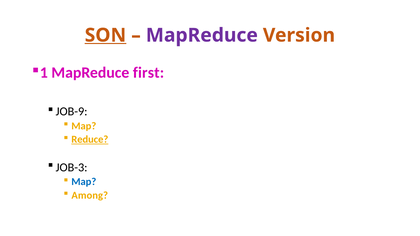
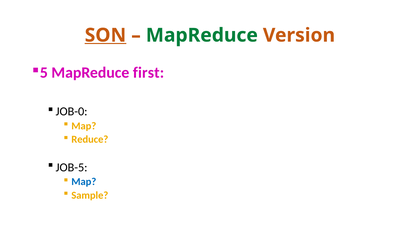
MapReduce at (202, 35) colour: purple -> green
1: 1 -> 5
JOB-9: JOB-9 -> JOB-0
Reduce underline: present -> none
JOB-3: JOB-3 -> JOB-5
Among: Among -> Sample
